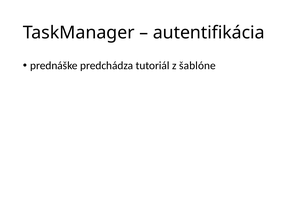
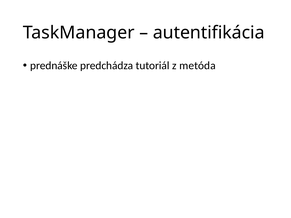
šablóne: šablóne -> metóda
